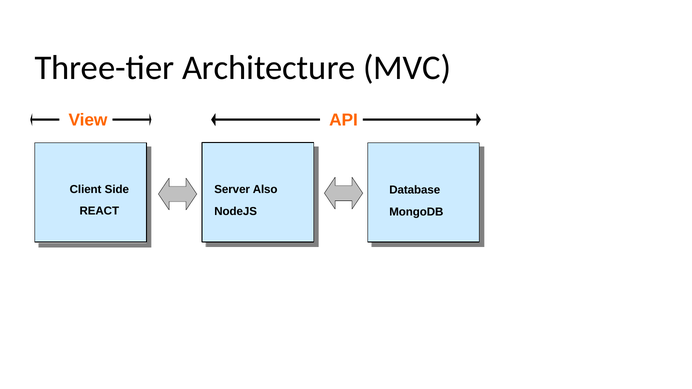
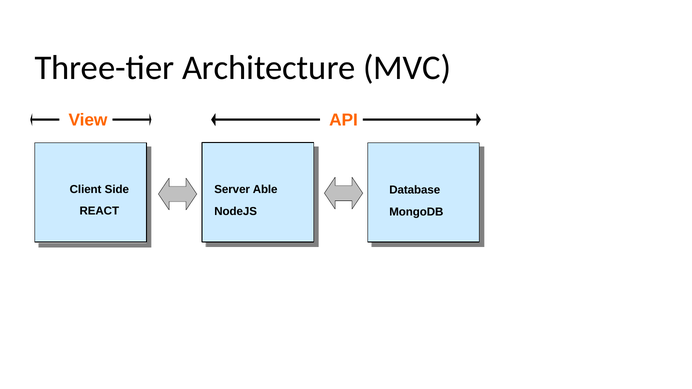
Also: Also -> Able
